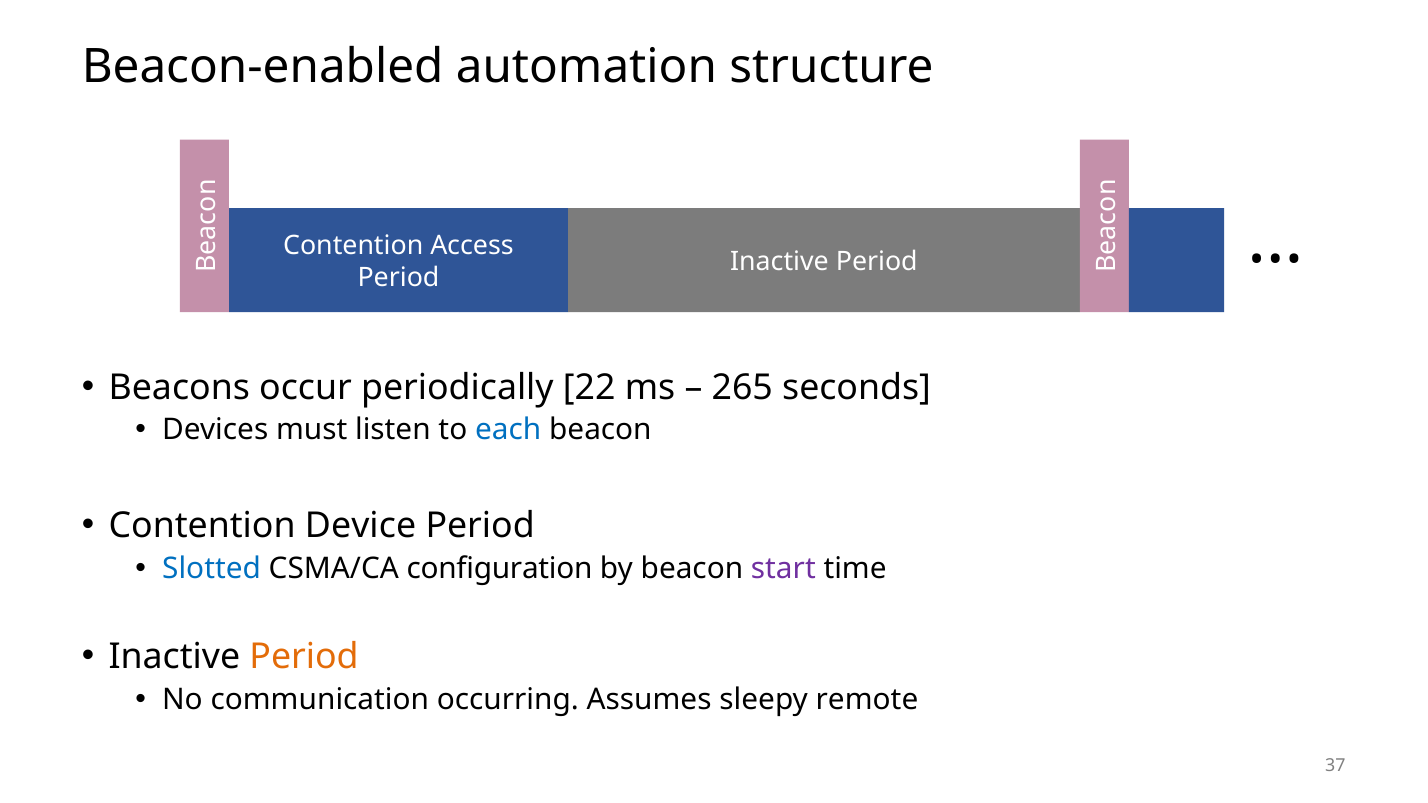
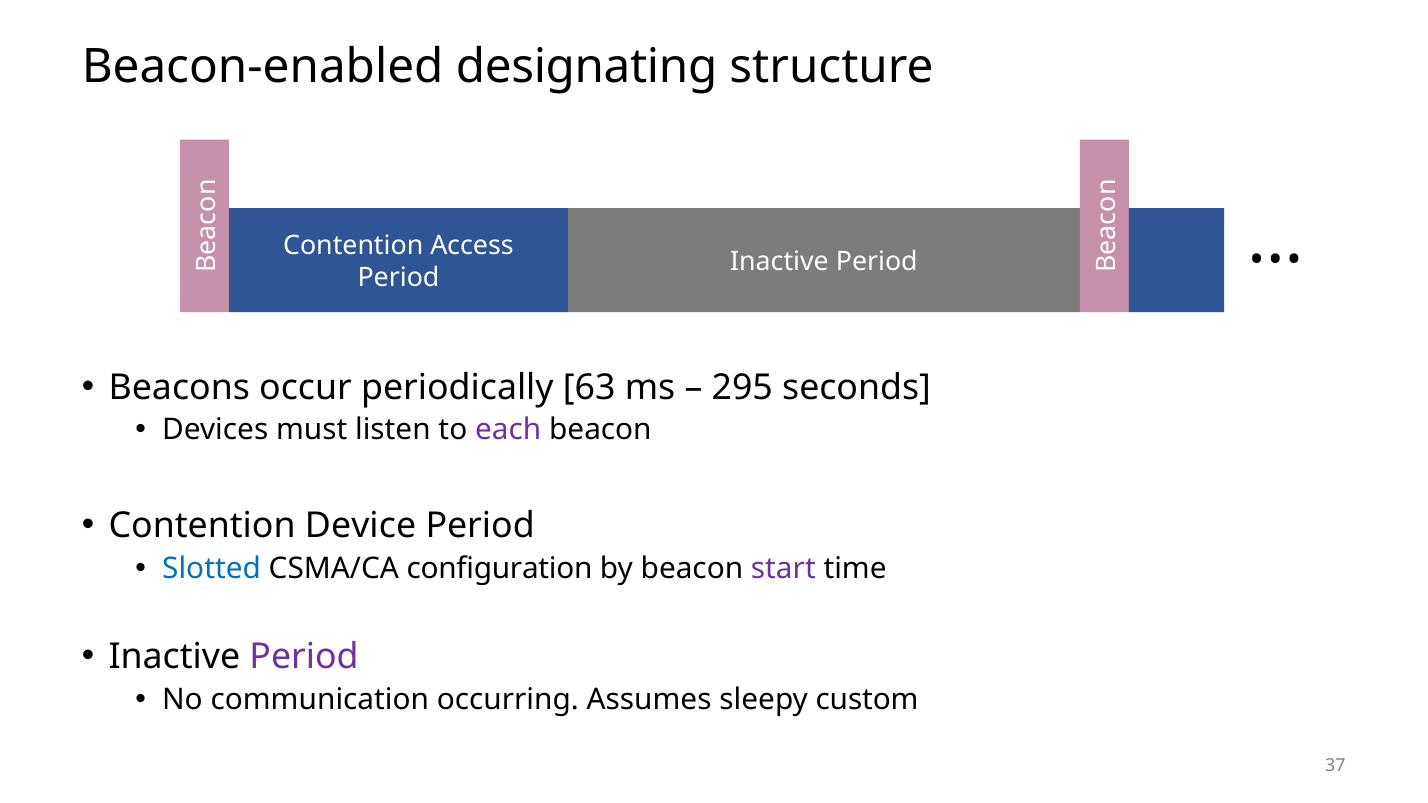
automation: automation -> designating
22: 22 -> 63
265: 265 -> 295
each colour: blue -> purple
Period at (304, 657) colour: orange -> purple
remote: remote -> custom
